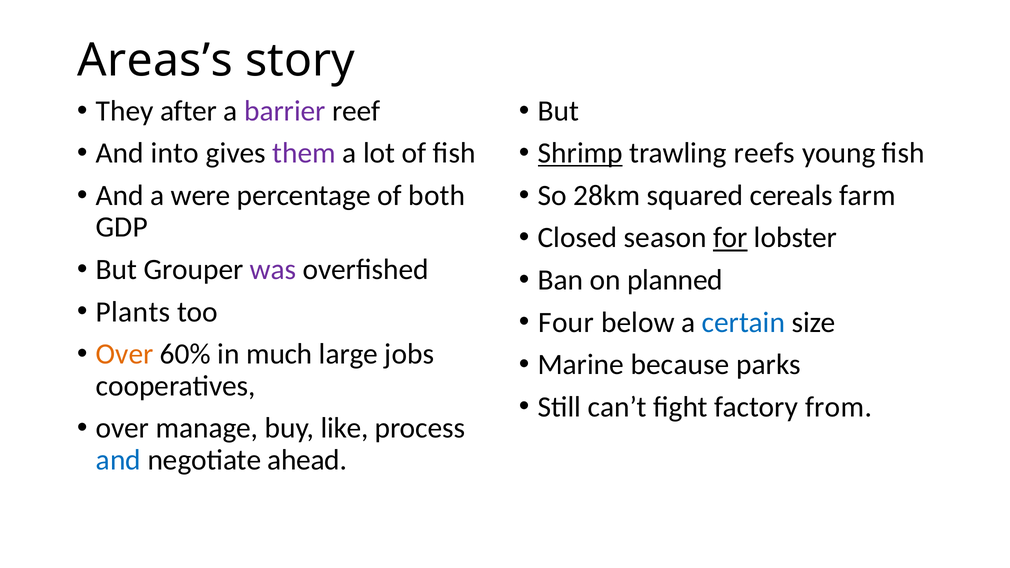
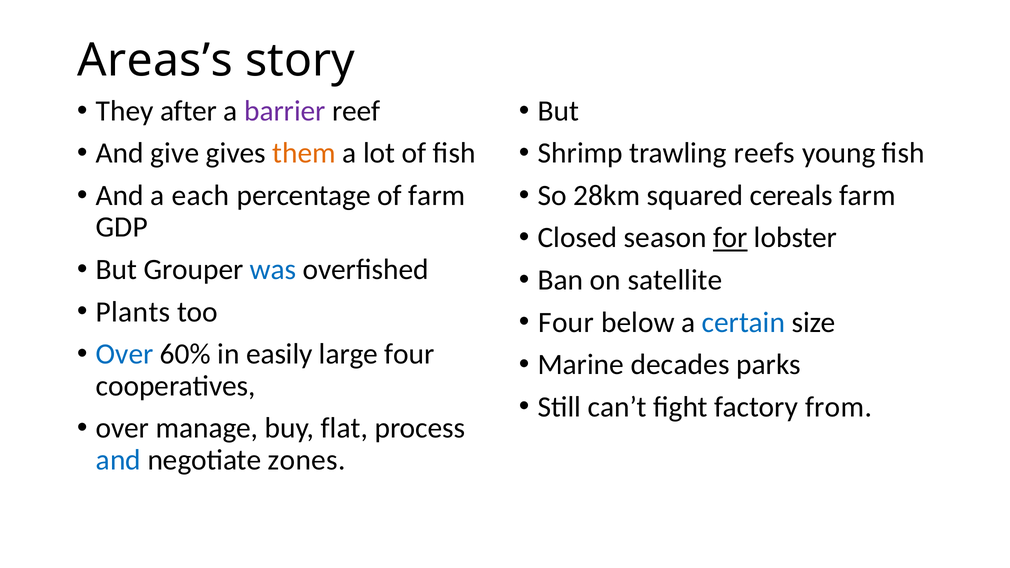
into: into -> give
them colour: purple -> orange
Shrimp underline: present -> none
were: were -> each
of both: both -> farm
was colour: purple -> blue
planned: planned -> satellite
Over at (125, 354) colour: orange -> blue
much: much -> easily
large jobs: jobs -> four
because: because -> decades
like: like -> flat
ahead: ahead -> zones
